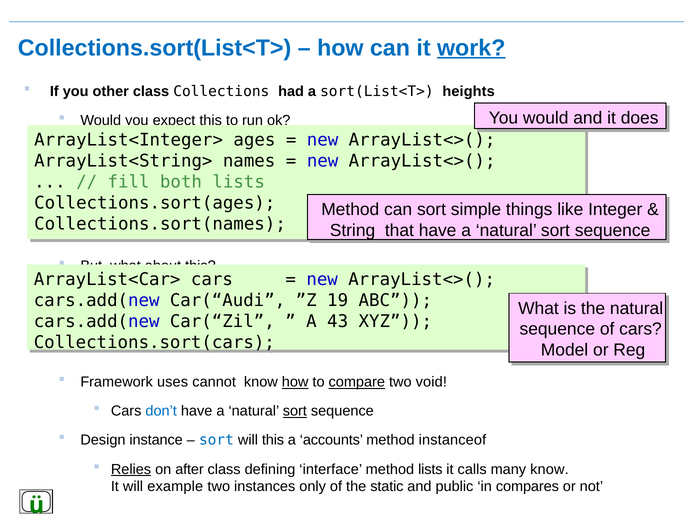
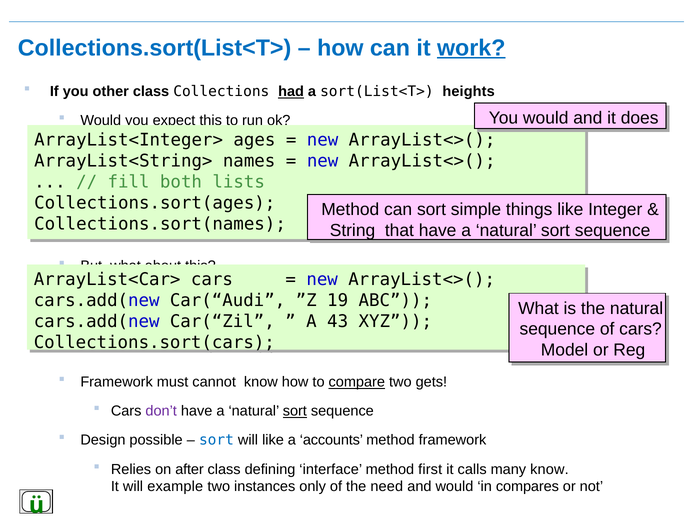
had underline: none -> present
uses: uses -> must
how at (295, 382) underline: present -> none
void: void -> gets
don’t colour: blue -> purple
instance: instance -> possible
will this: this -> like
method instanceof: instanceof -> framework
Relies underline: present -> none
method lists: lists -> first
static: static -> need
and public: public -> would
